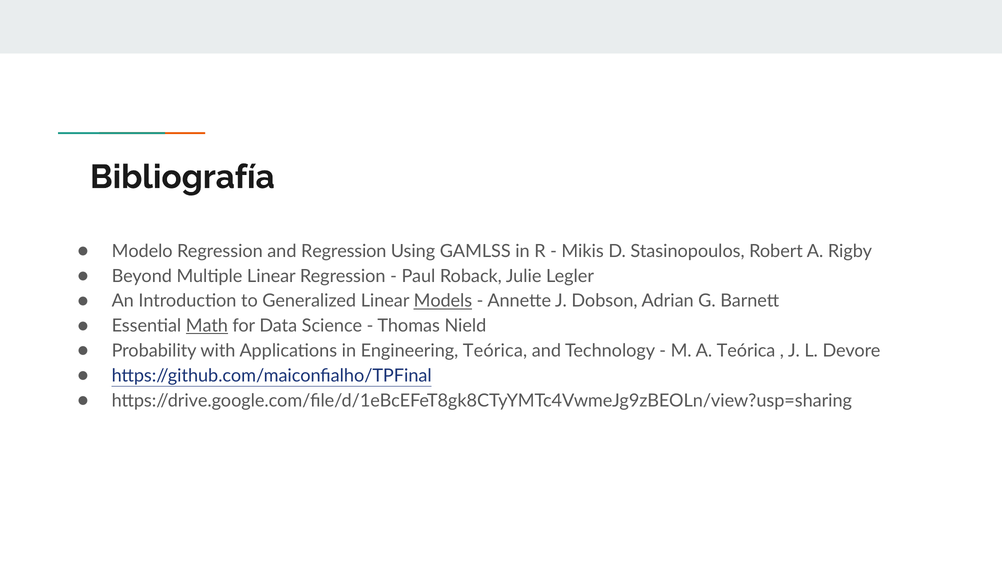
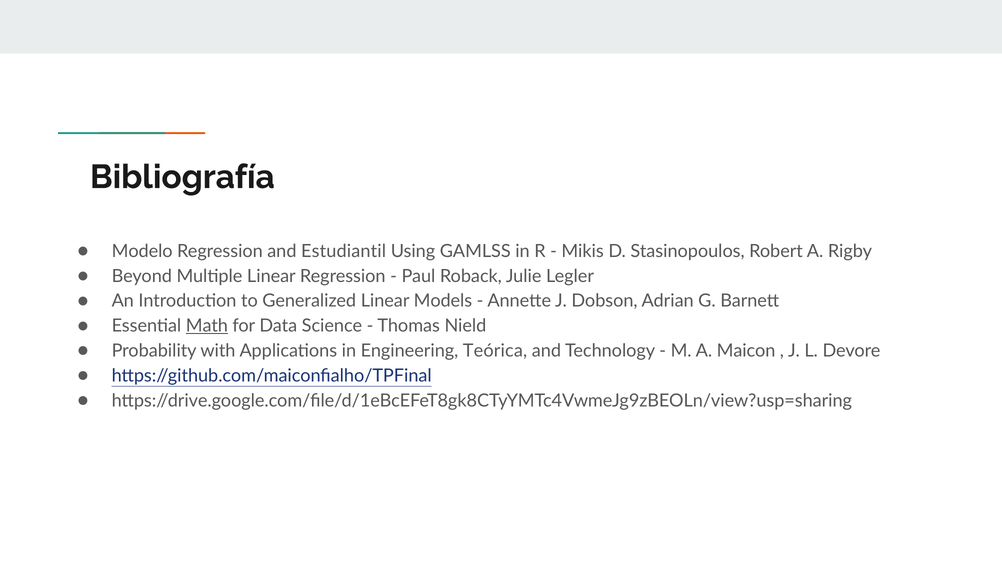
and Regression: Regression -> Estudiantil
Models underline: present -> none
A Teórica: Teórica -> Maicon
